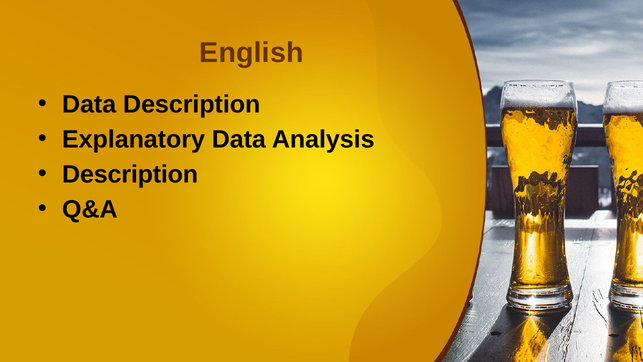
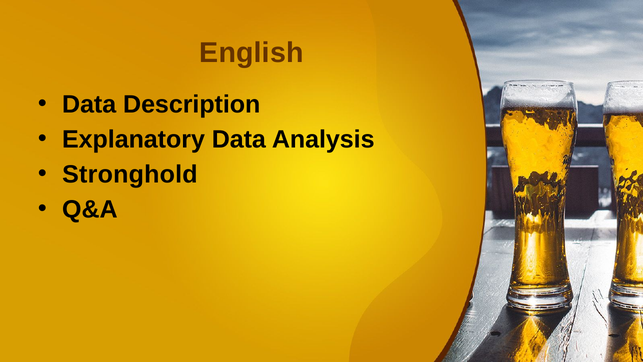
Description at (130, 174): Description -> Stronghold
